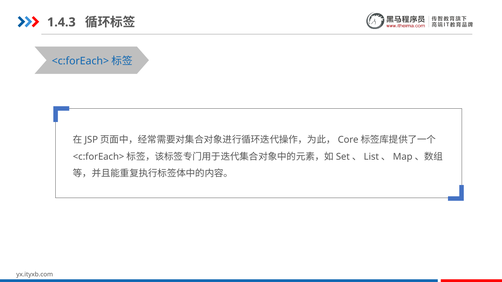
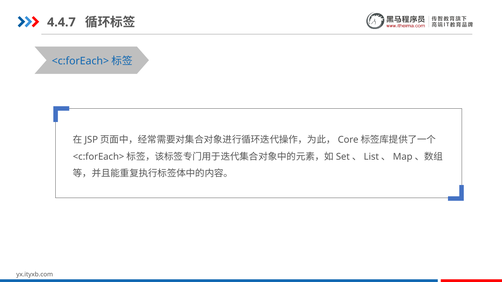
1.4.3: 1.4.3 -> 4.4.7
